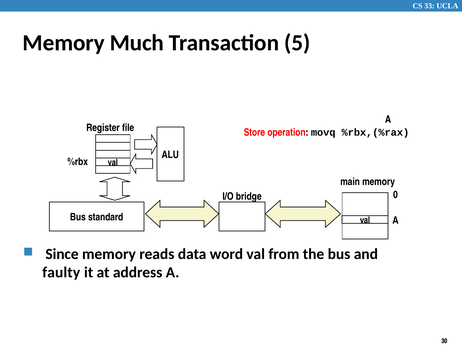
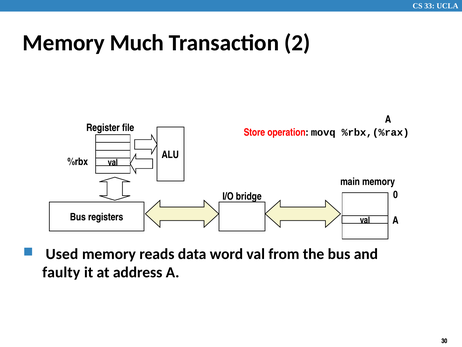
5: 5 -> 2
standard: standard -> registers
Since: Since -> Used
